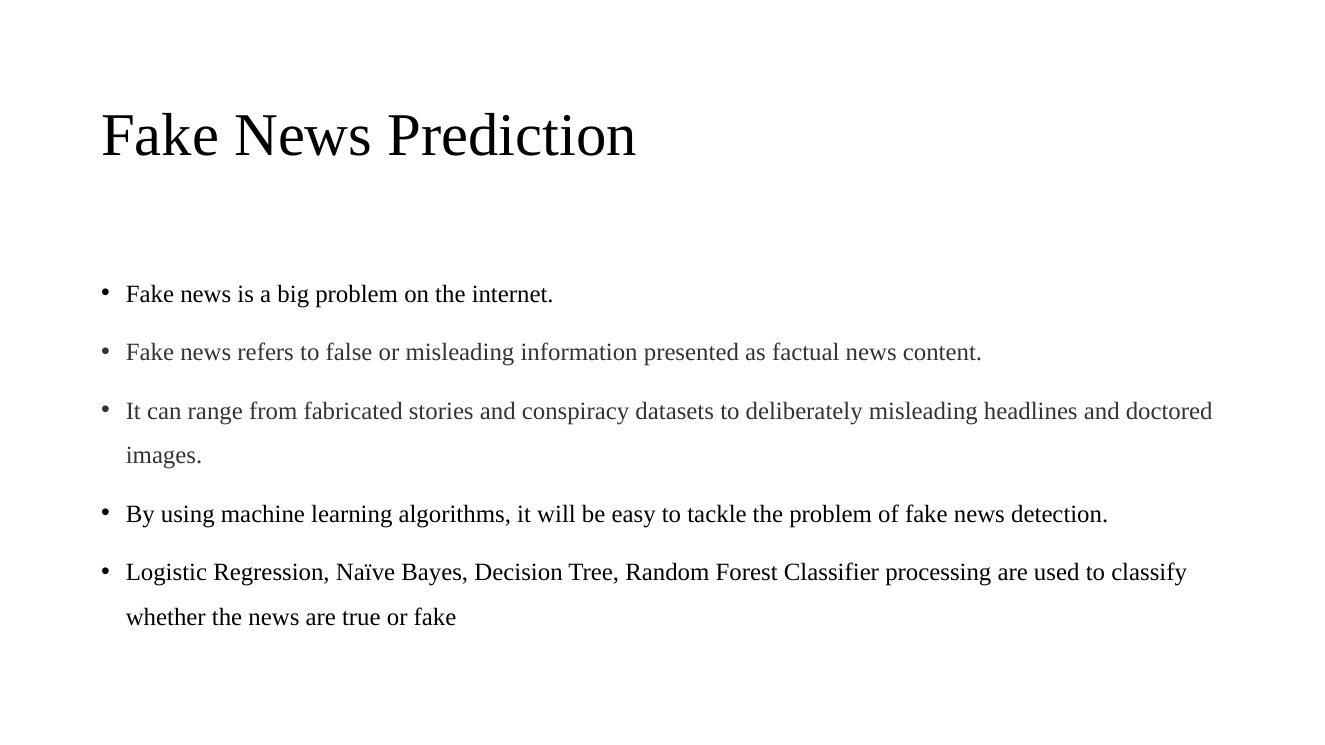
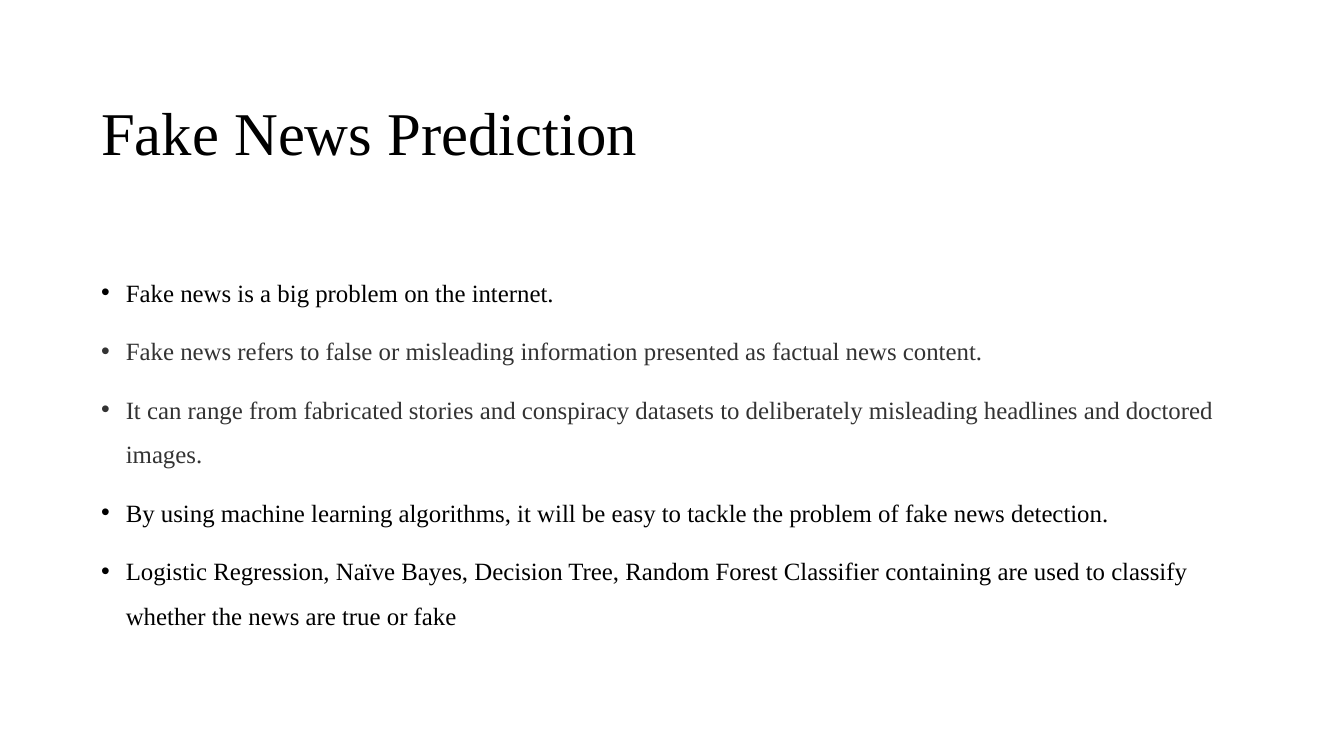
processing: processing -> containing
